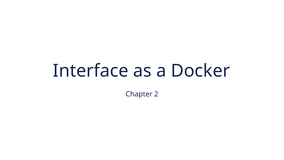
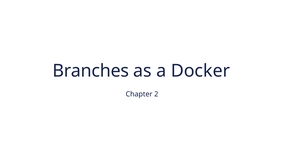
Interface: Interface -> Branches
